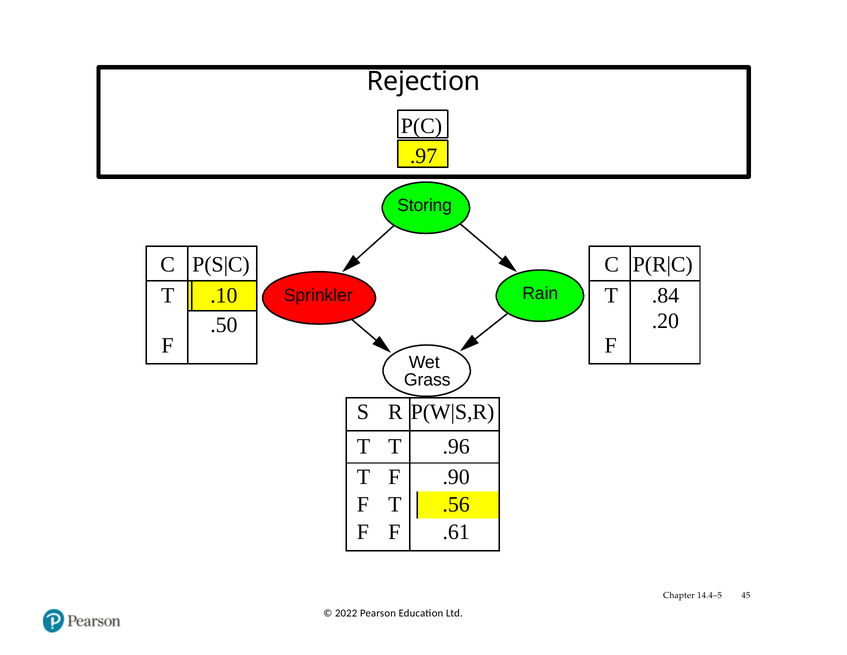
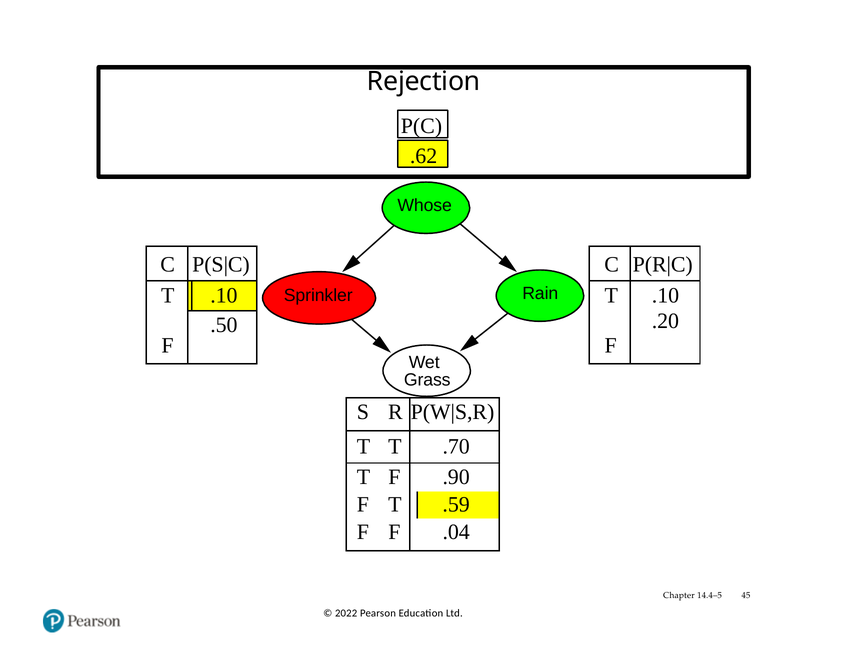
.97: .97 -> .62
Storing: Storing -> Whose
.84 at (665, 295): .84 -> .10
.96: .96 -> .70
.56: .56 -> .59
.61: .61 -> .04
